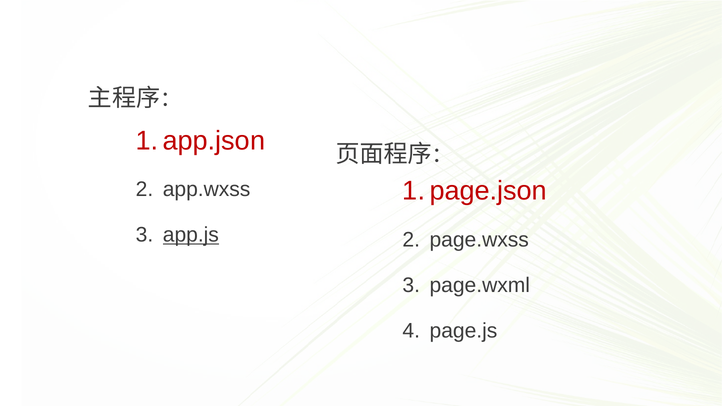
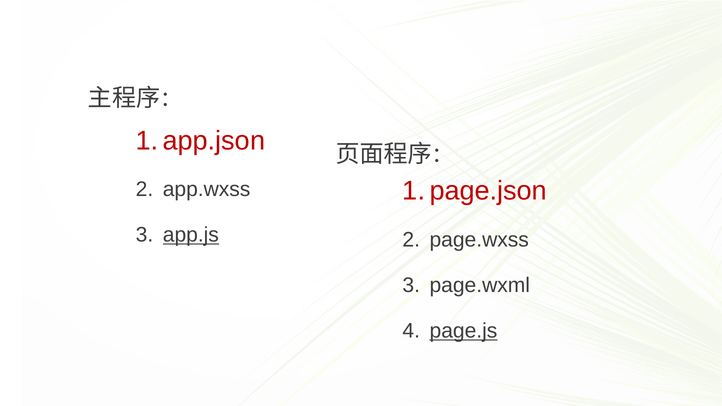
page.js underline: none -> present
